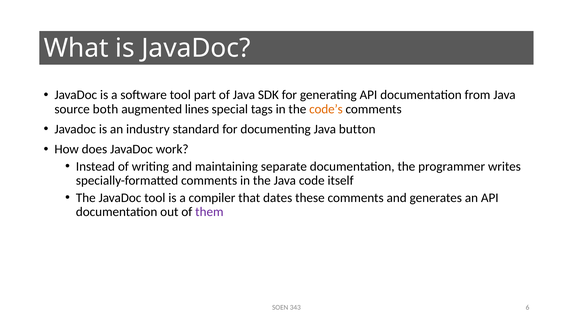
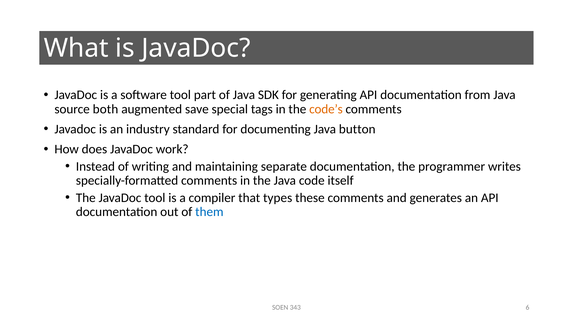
lines: lines -> save
dates: dates -> types
them colour: purple -> blue
